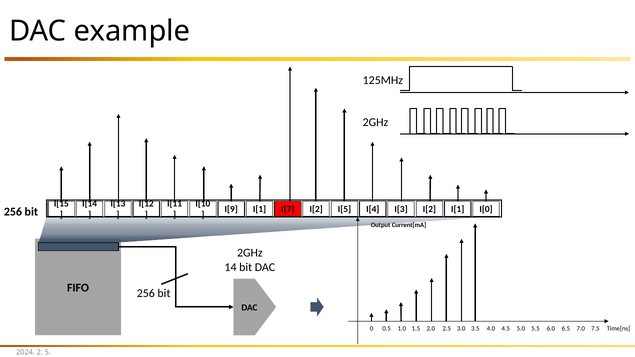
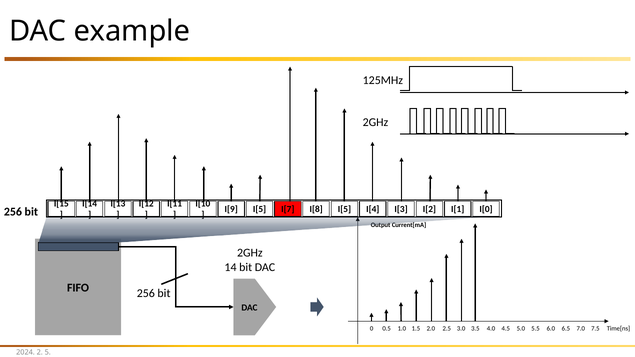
I[9 I[1: I[1 -> I[5
I[7 I[2: I[2 -> I[8
